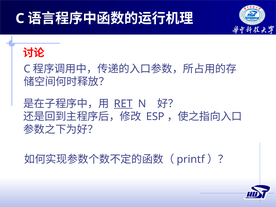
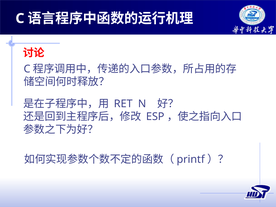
RET underline: present -> none
